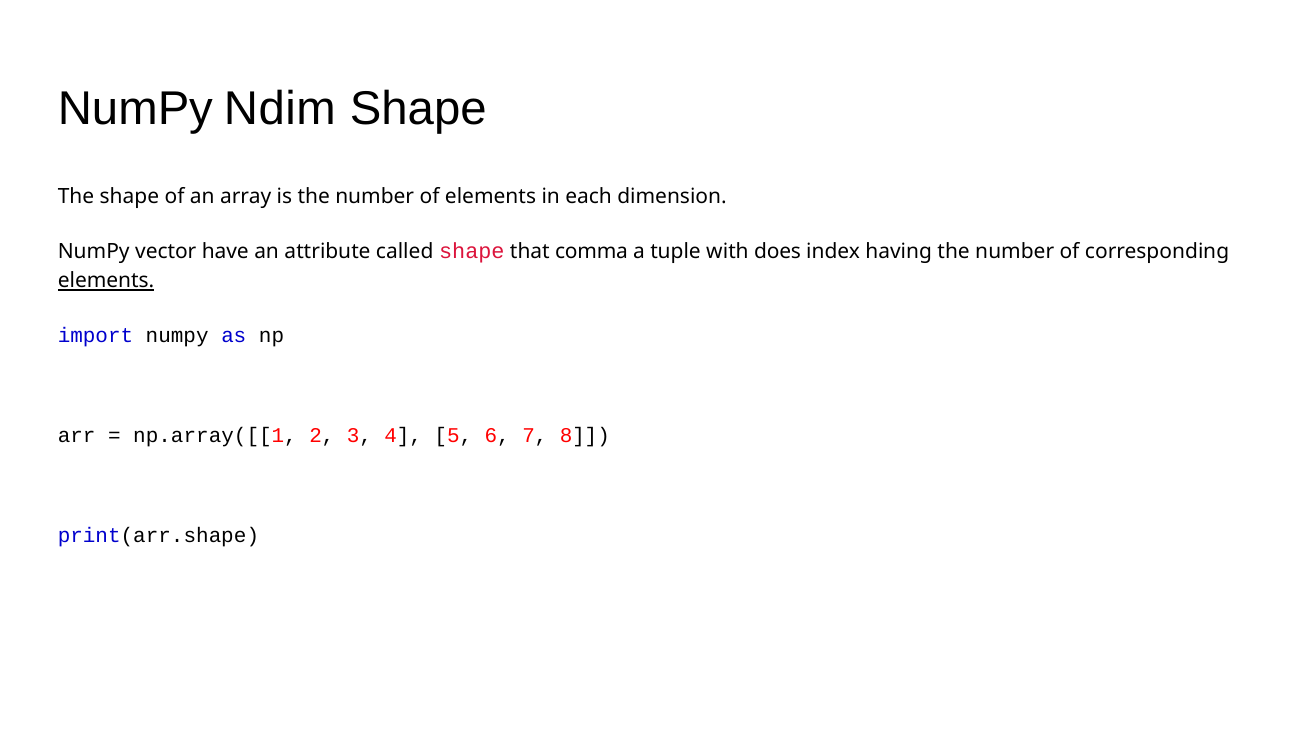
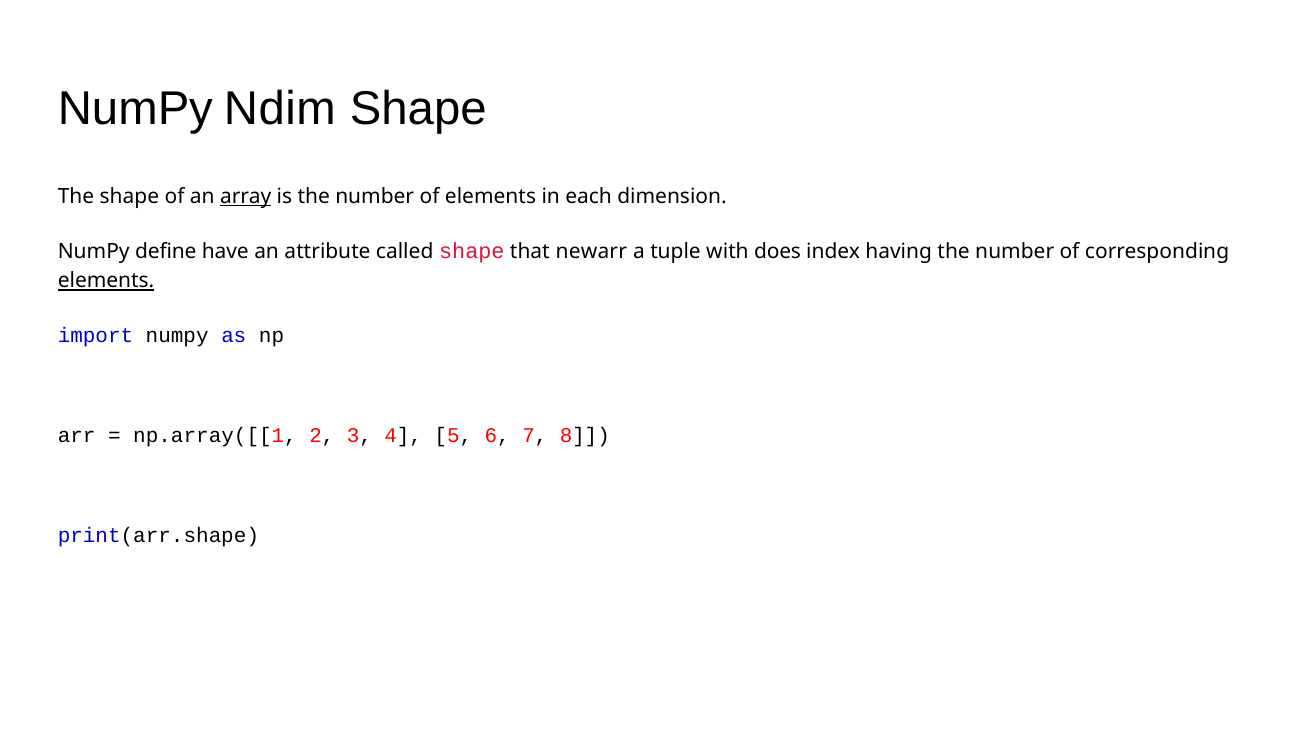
array underline: none -> present
vector: vector -> define
comma: comma -> newarr
